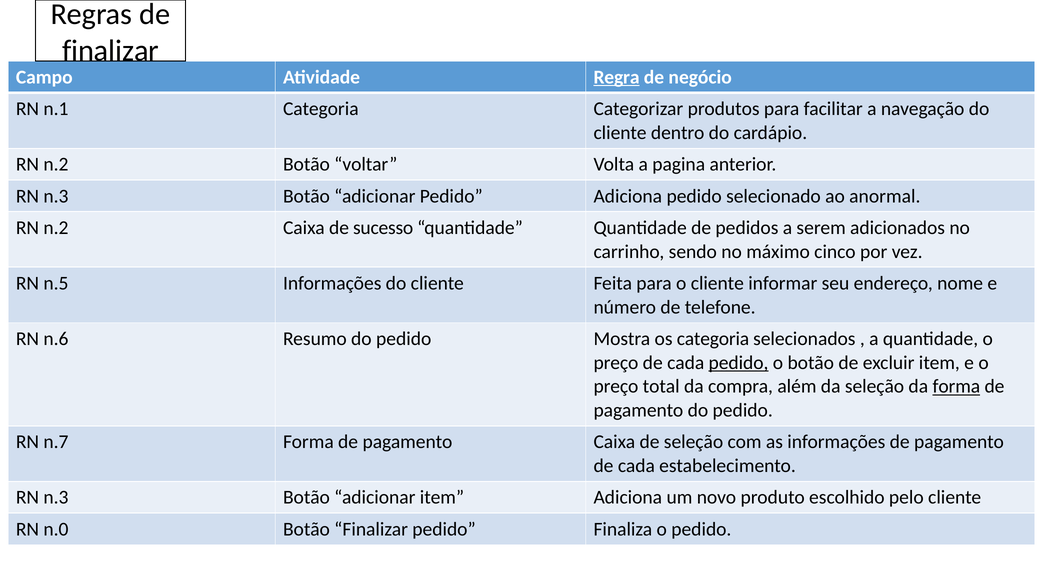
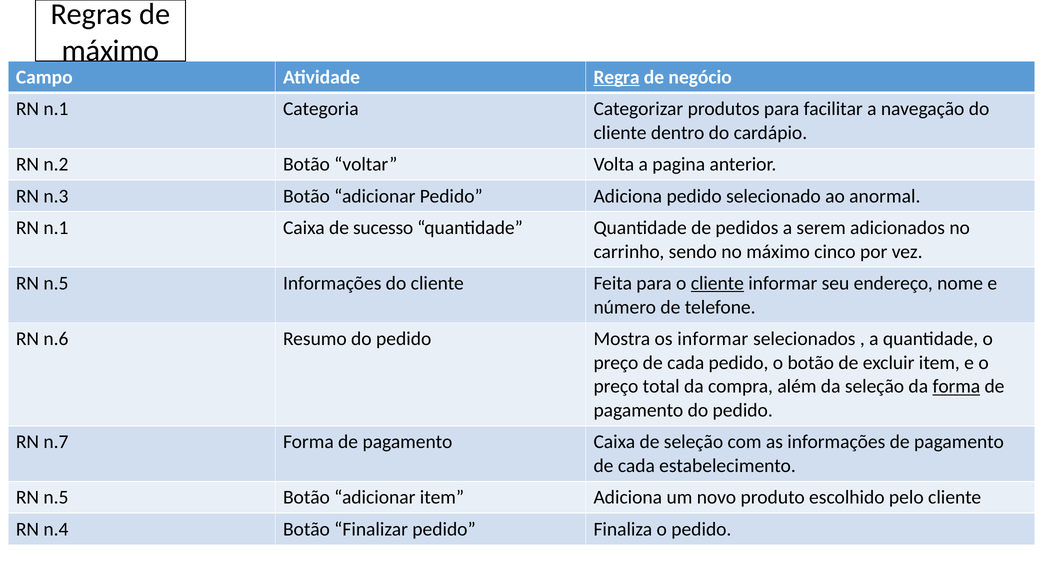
finalizar at (111, 51): finalizar -> máximo
n.2 at (56, 228): n.2 -> n.1
cliente at (717, 283) underline: none -> present
os categoria: categoria -> informar
pedido at (738, 363) underline: present -> none
n.3 at (56, 498): n.3 -> n.5
n.0: n.0 -> n.4
